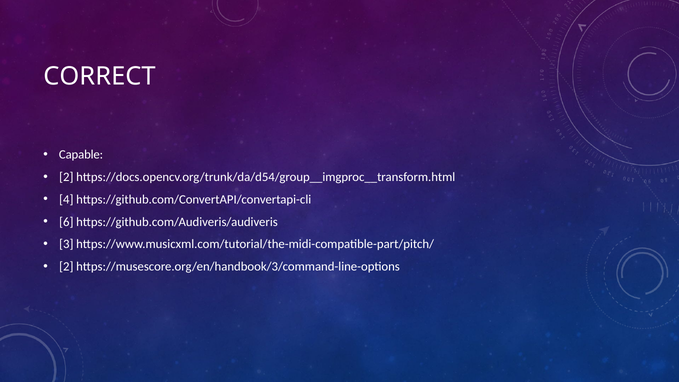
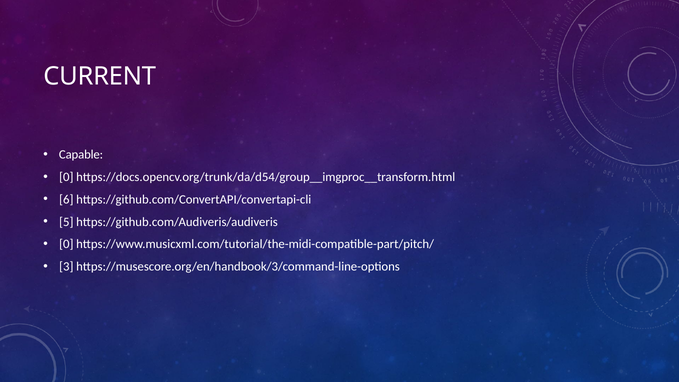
CORRECT: CORRECT -> CURRENT
2 at (66, 177): 2 -> 0
4: 4 -> 6
6: 6 -> 5
3 at (66, 244): 3 -> 0
2 at (66, 266): 2 -> 3
